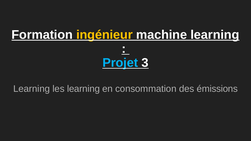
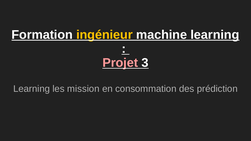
Projet colour: light blue -> pink
les learning: learning -> mission
émissions: émissions -> prédiction
